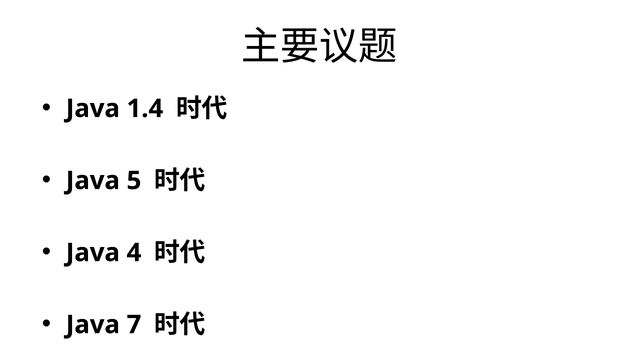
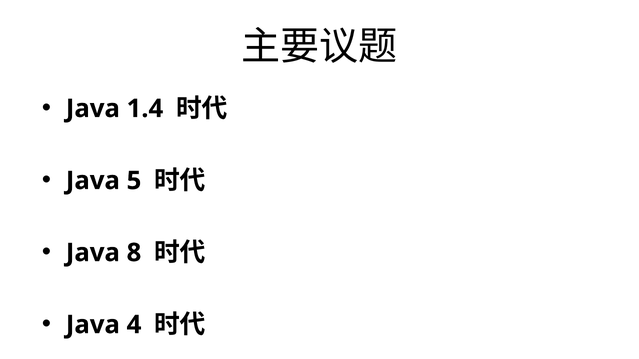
4: 4 -> 8
7: 7 -> 4
